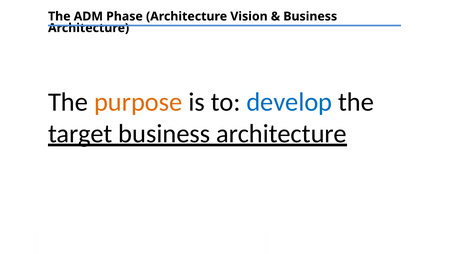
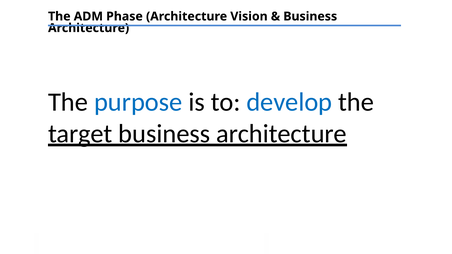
purpose colour: orange -> blue
